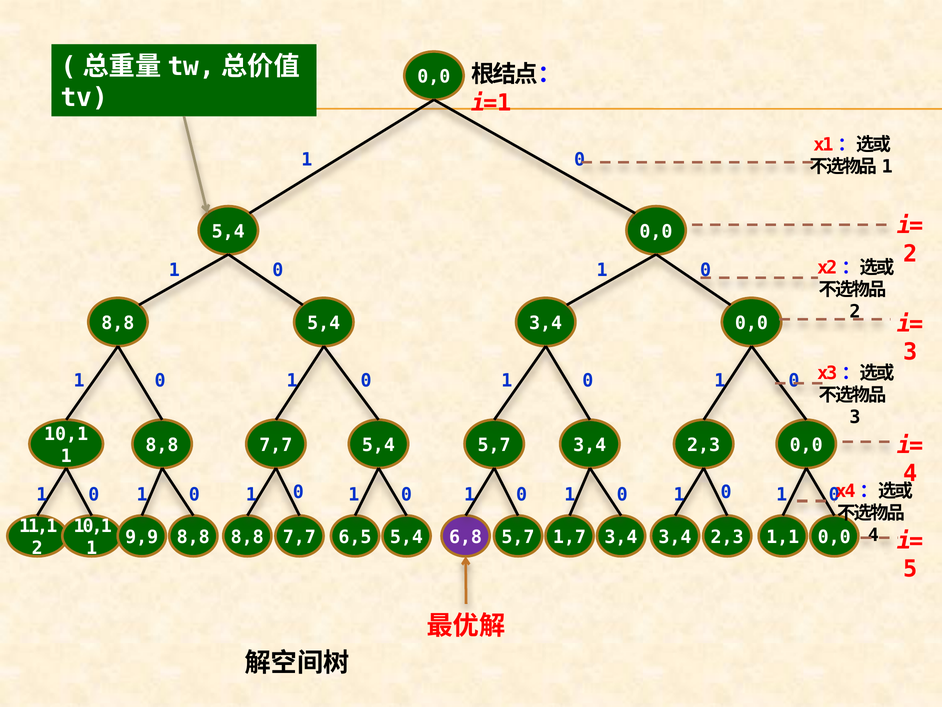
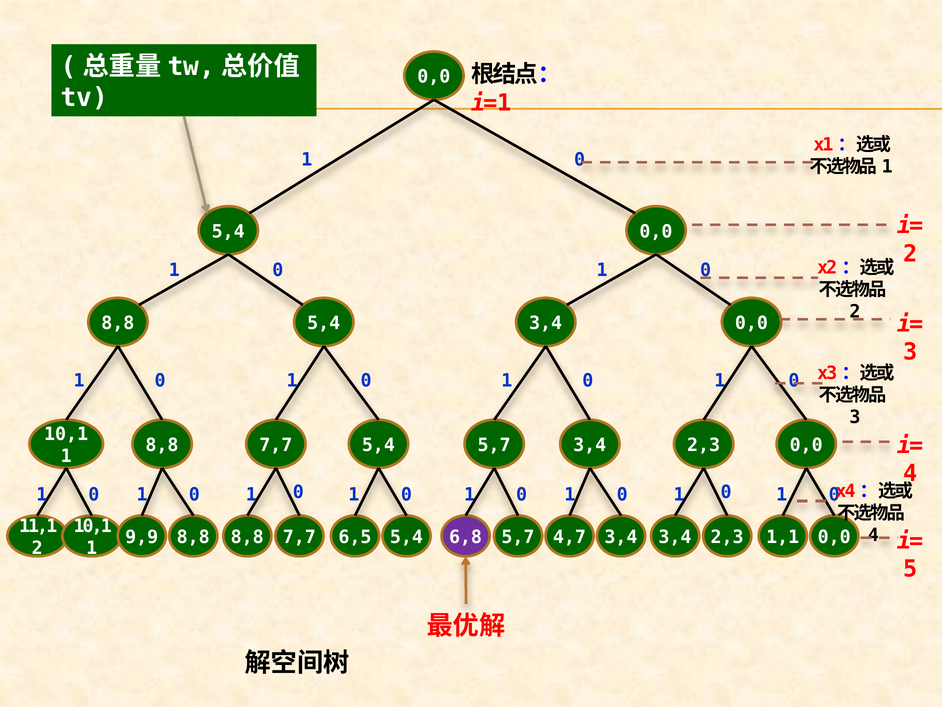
1,7: 1,7 -> 4,7
